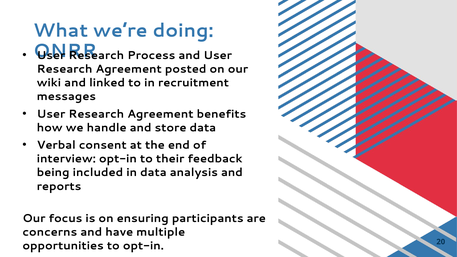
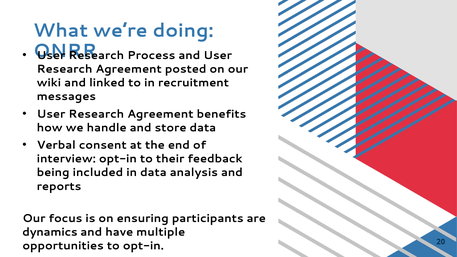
concerns: concerns -> dynamics
